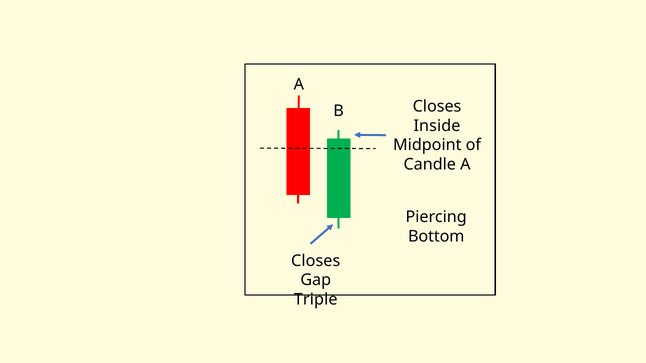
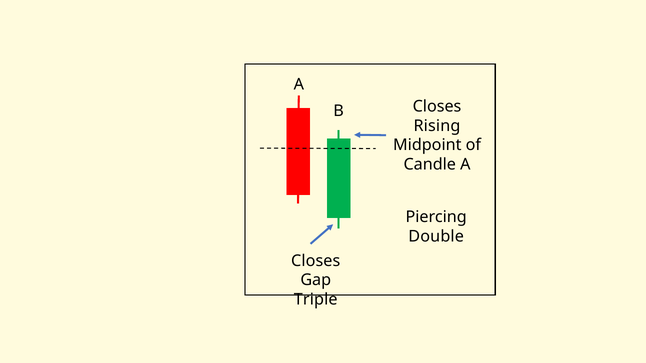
Inside: Inside -> Rising
Bottom: Bottom -> Double
